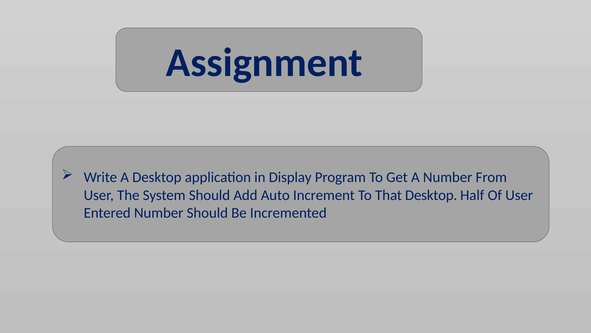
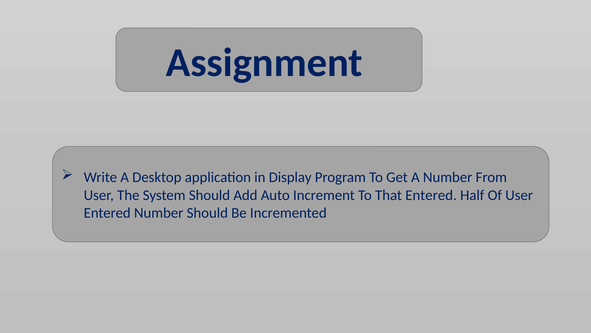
That Desktop: Desktop -> Entered
